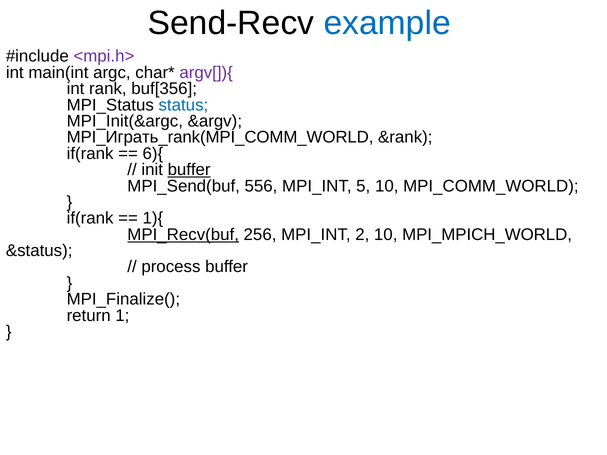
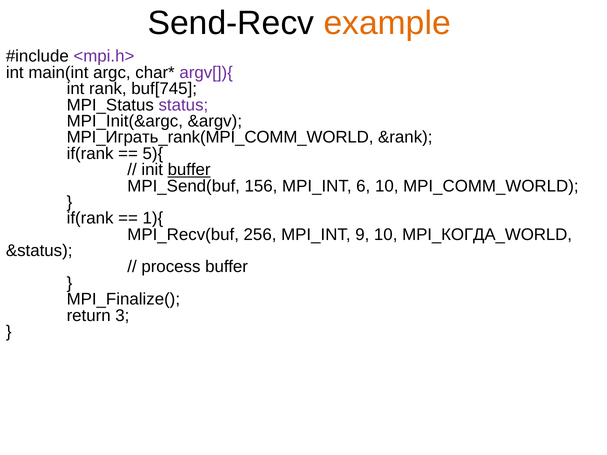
example colour: blue -> orange
buf[356: buf[356 -> buf[745
status colour: blue -> purple
6){: 6){ -> 5){
556: 556 -> 156
5: 5 -> 6
MPI_Recv(buf underline: present -> none
2: 2 -> 9
MPI_МРIСН_WORLD: MPI_МРIСН_WORLD -> MPI_КОГДА_WORLD
1: 1 -> 3
